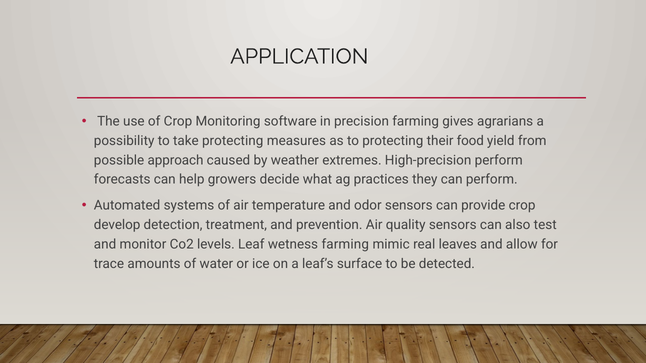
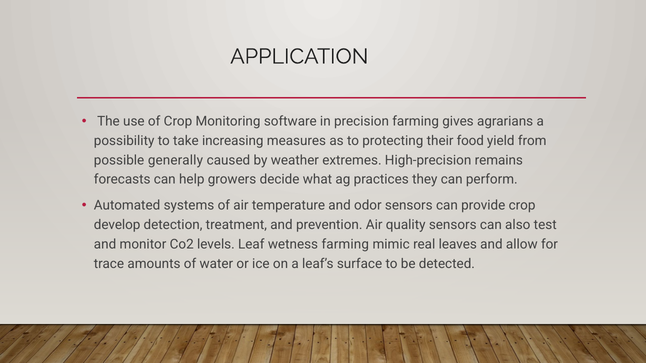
take protecting: protecting -> increasing
approach: approach -> generally
High-precision perform: perform -> remains
